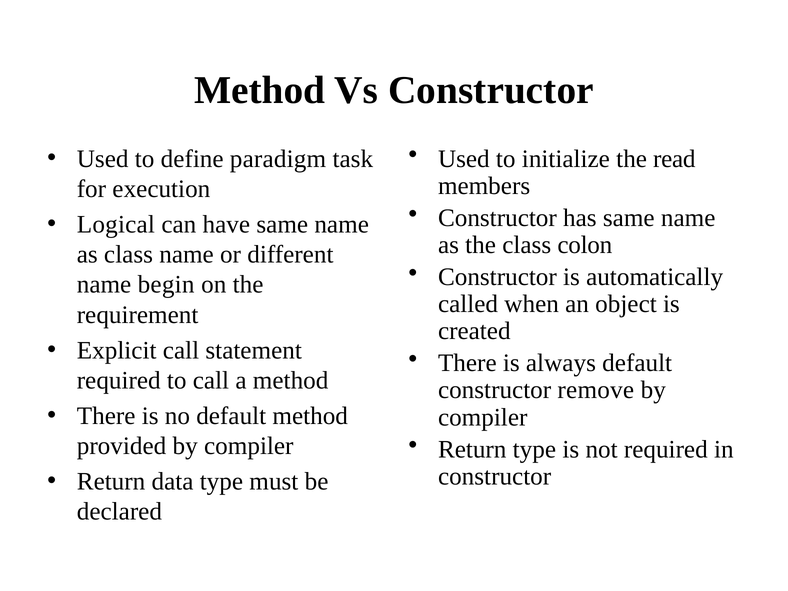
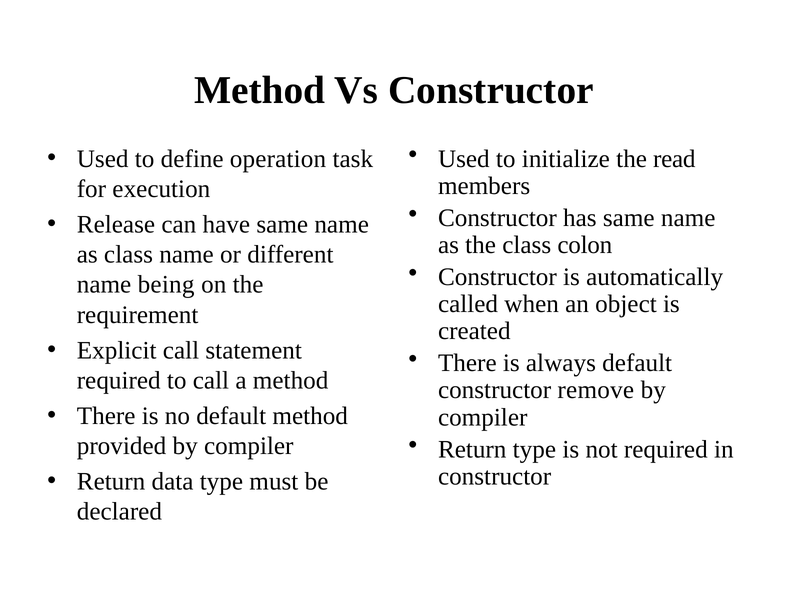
paradigm: paradigm -> operation
Logical: Logical -> Release
begin: begin -> being
